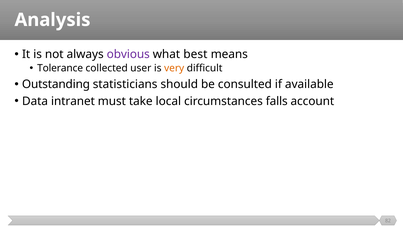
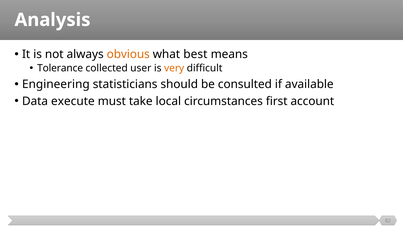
obvious colour: purple -> orange
Outstanding: Outstanding -> Engineering
intranet: intranet -> execute
falls: falls -> first
